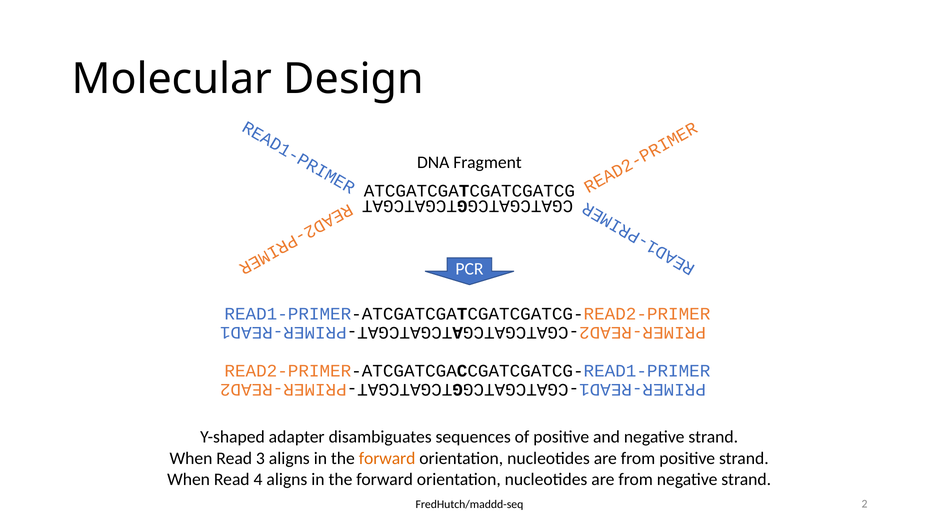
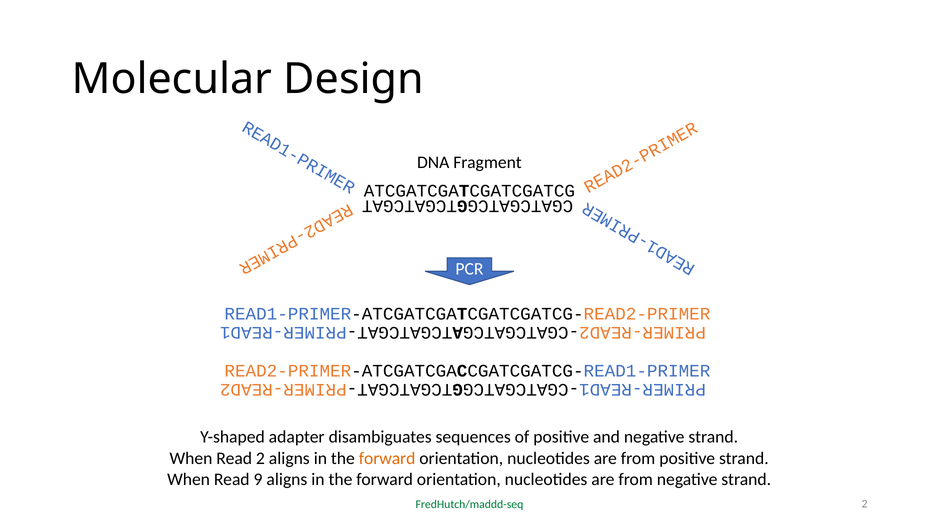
Read 3: 3 -> 2
4: 4 -> 9
FredHutch/maddd-seq colour: black -> green
